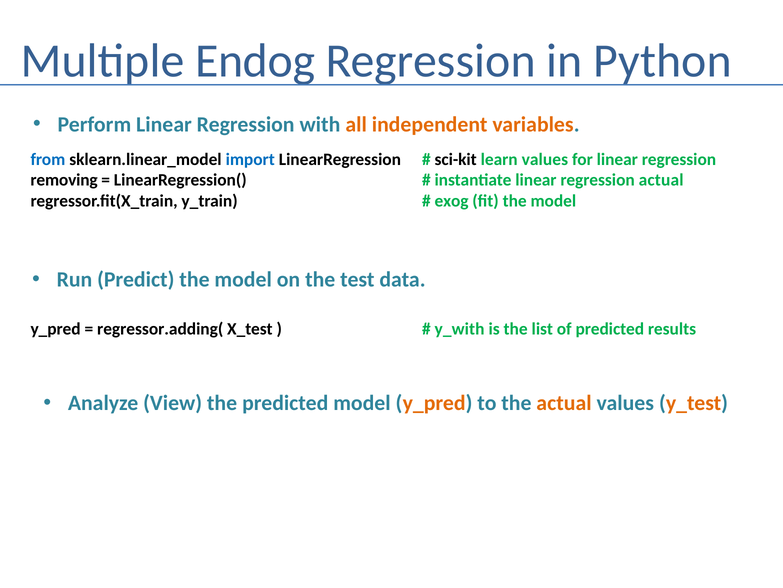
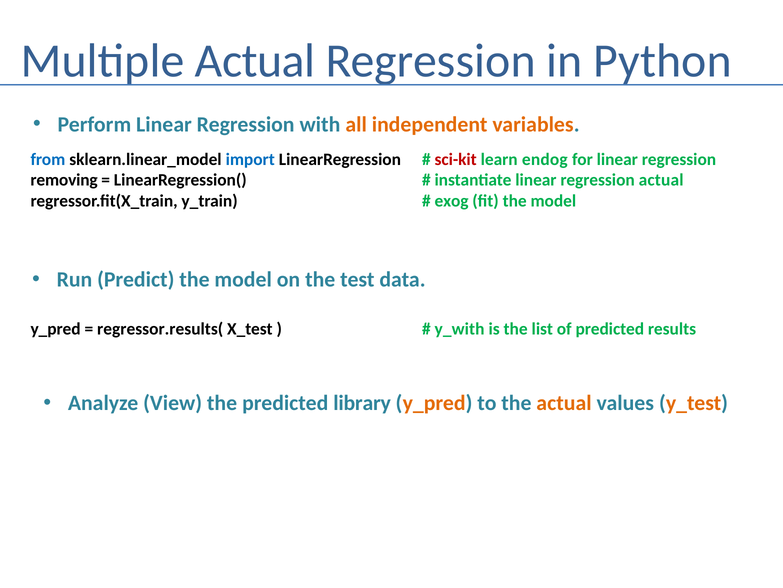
Multiple Endog: Endog -> Actual
sci-kit colour: black -> red
learn values: values -> endog
regressor.adding(: regressor.adding( -> regressor.results(
predicted model: model -> library
